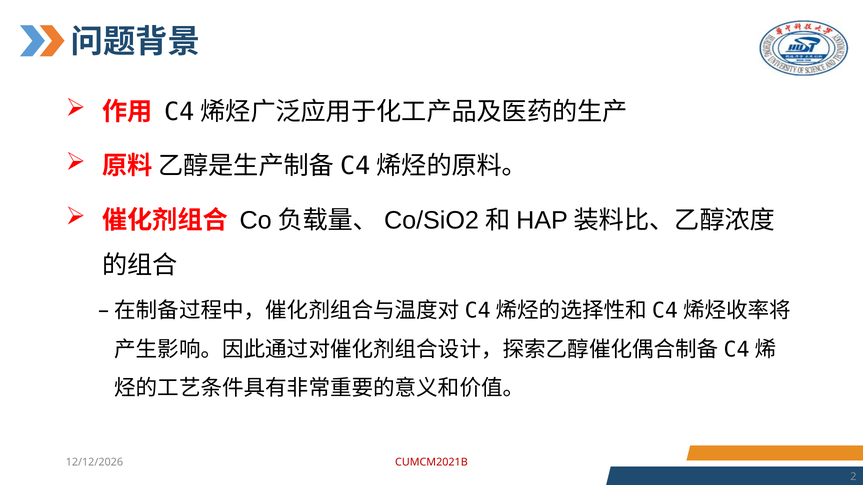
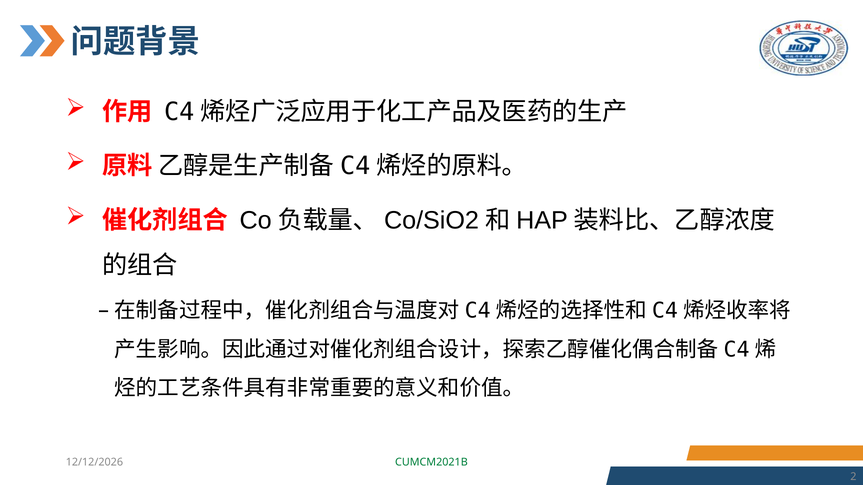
CUMCM2021B colour: red -> green
